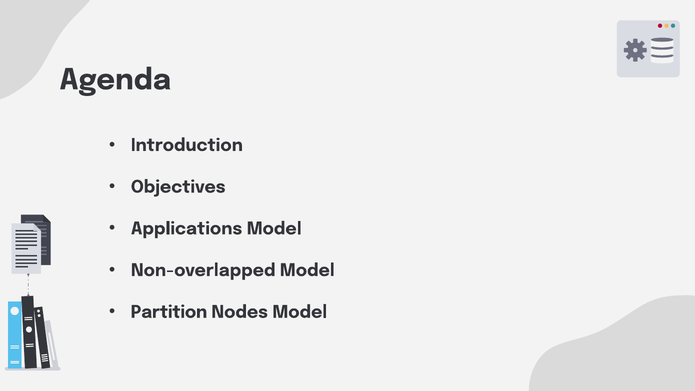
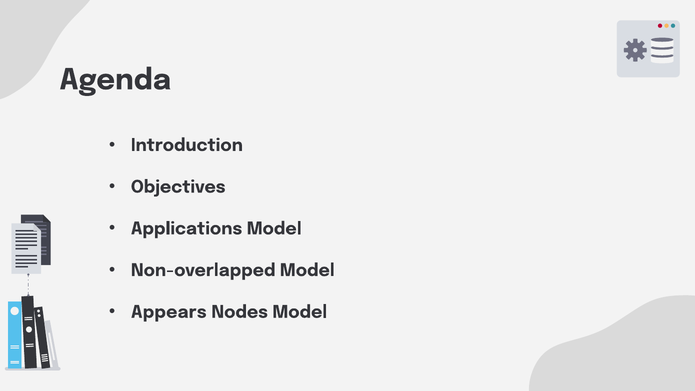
Partition: Partition -> Appears
